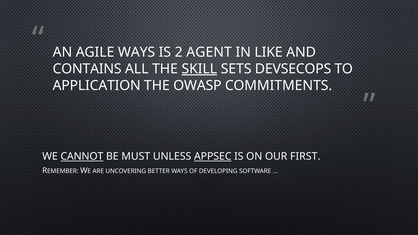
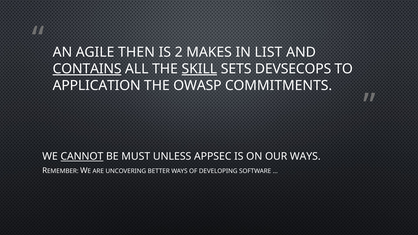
AGILE WAYS: WAYS -> THEN
AGENT: AGENT -> MAKES
LIKE: LIKE -> LIST
CONTAINS underline: none -> present
APPSEC underline: present -> none
OUR FIRST: FIRST -> WAYS
